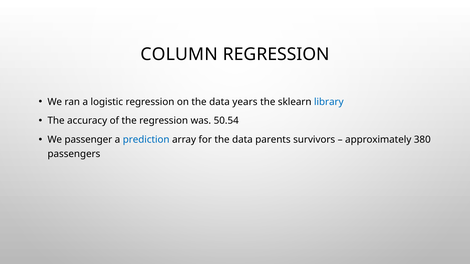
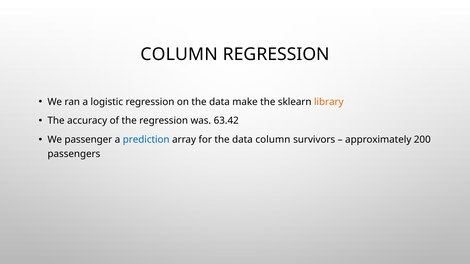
years: years -> make
library colour: blue -> orange
50.54: 50.54 -> 63.42
data parents: parents -> column
380: 380 -> 200
